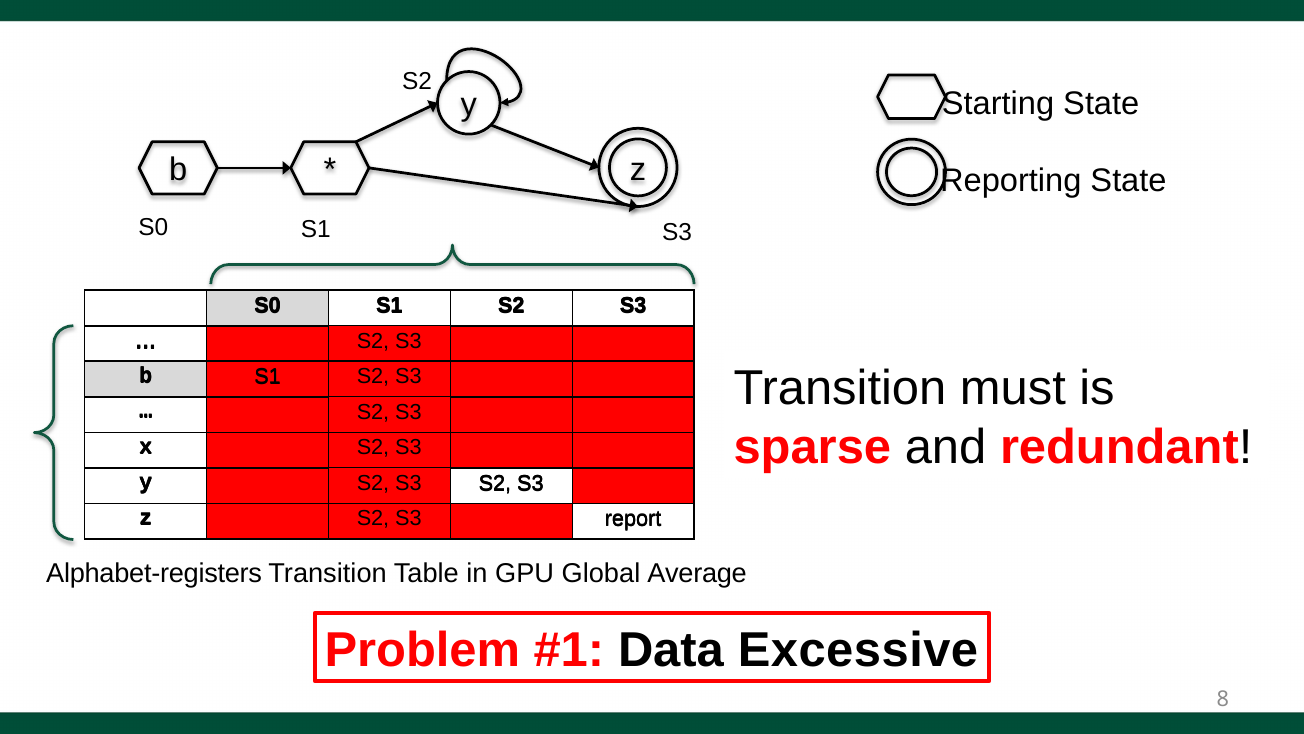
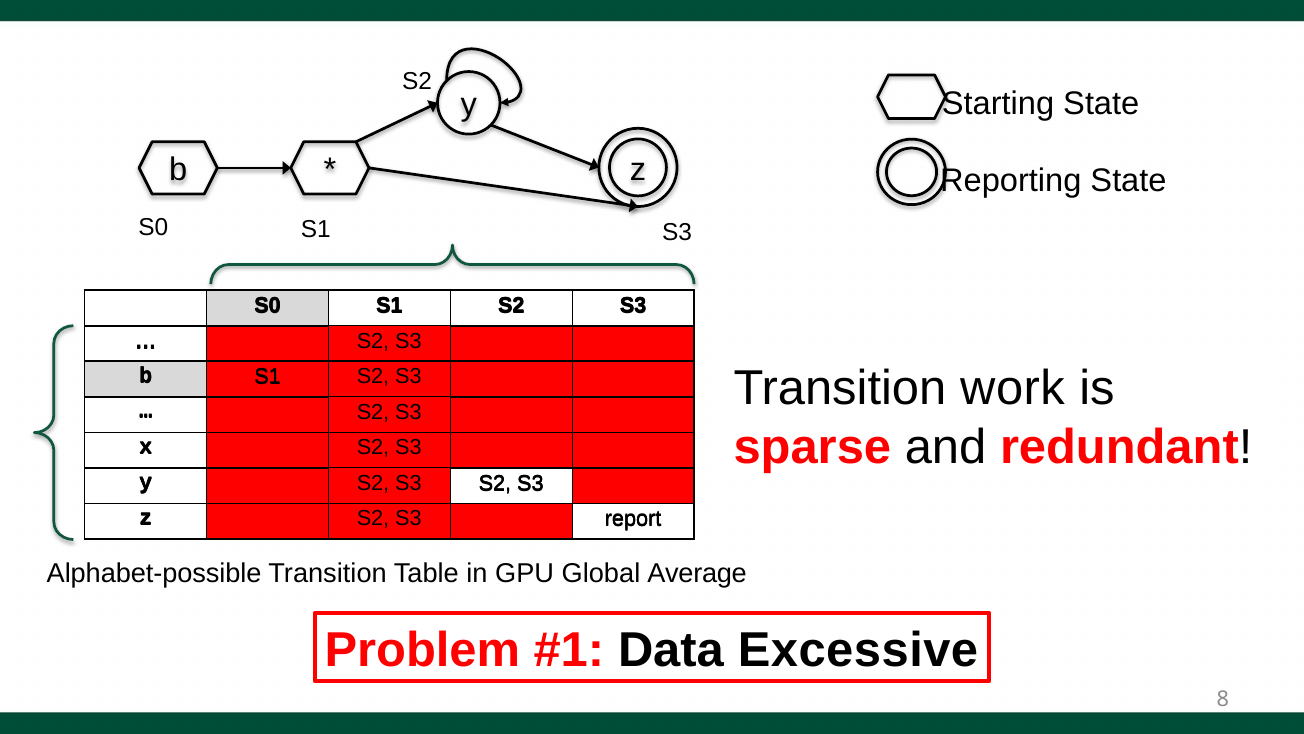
must: must -> work
Alphabet-registers: Alphabet-registers -> Alphabet-possible
